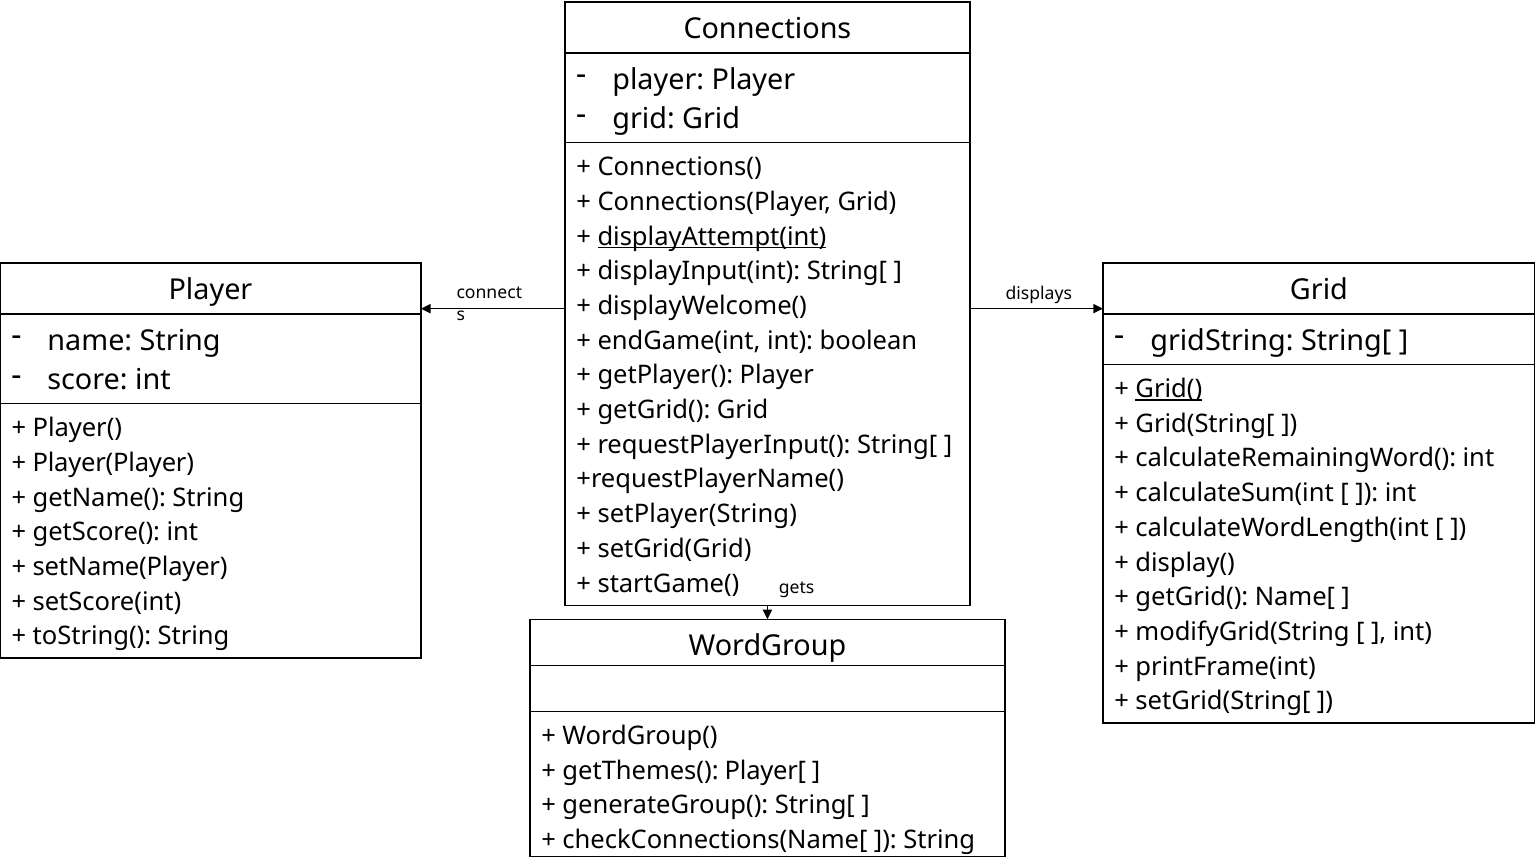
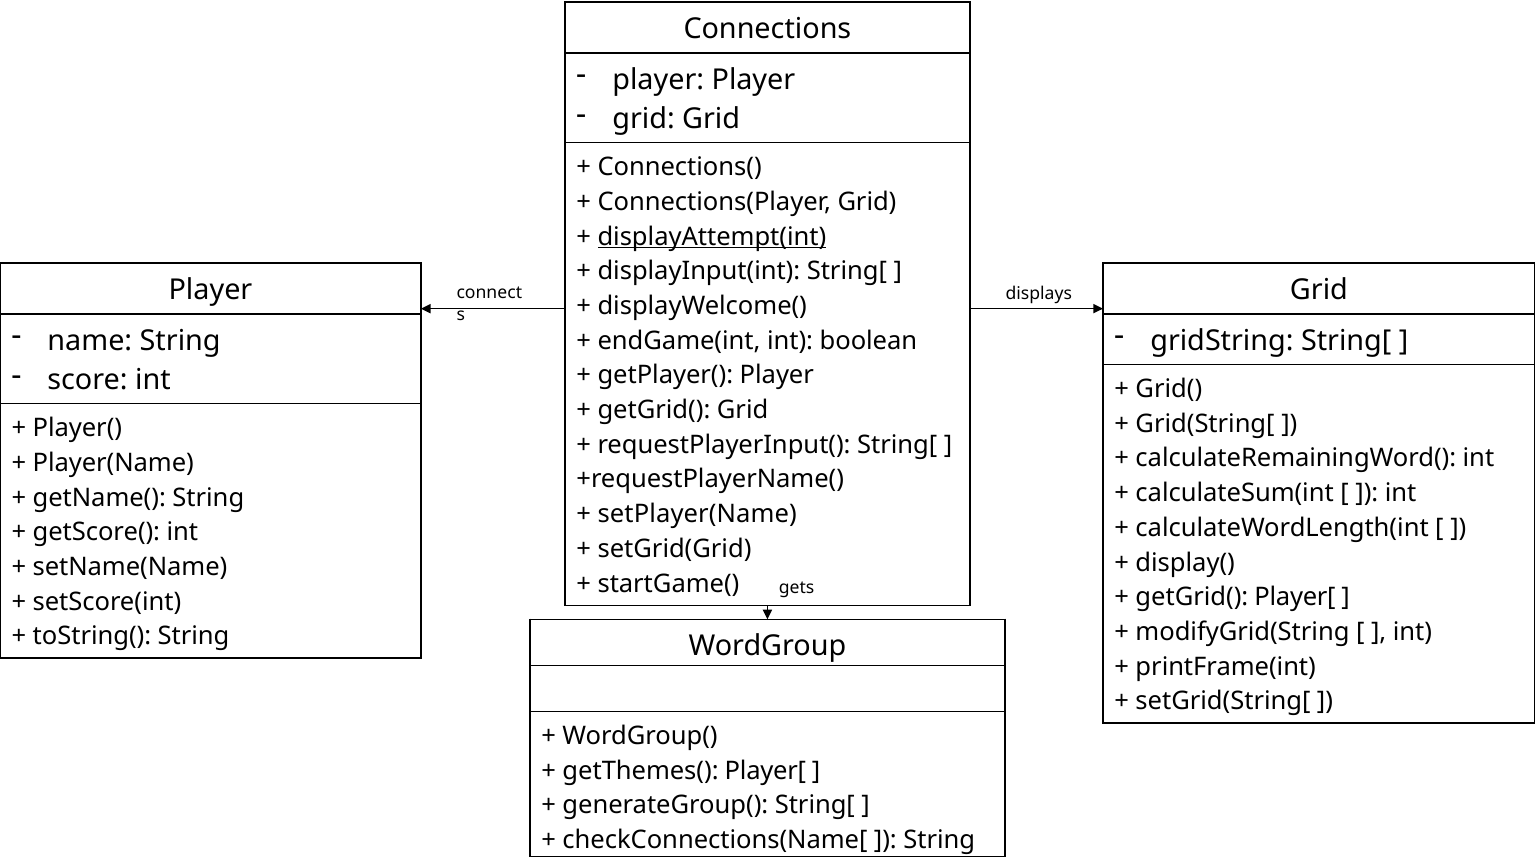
Grid( underline: present -> none
Player(Player: Player(Player -> Player(Name
setPlayer(String: setPlayer(String -> setPlayer(Name
setName(Player: setName(Player -> setName(Name
getGrid( Name[: Name[ -> Player[
